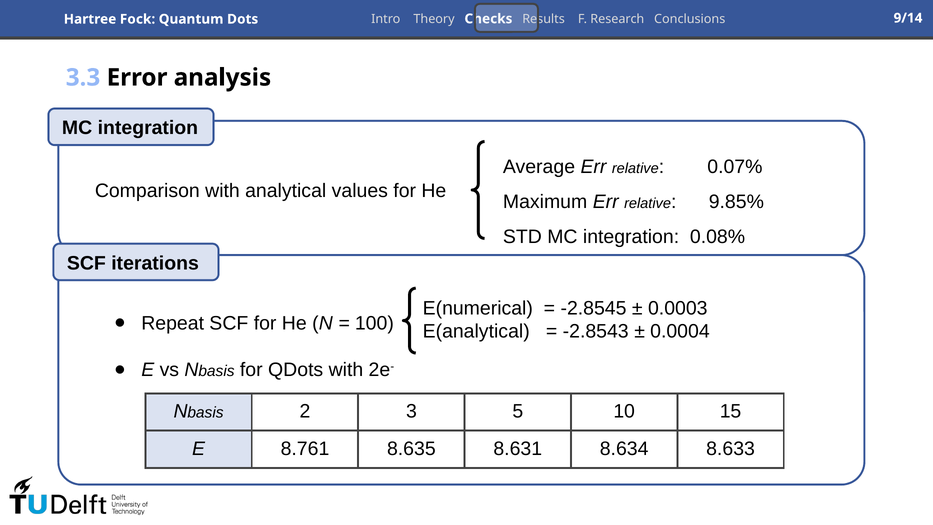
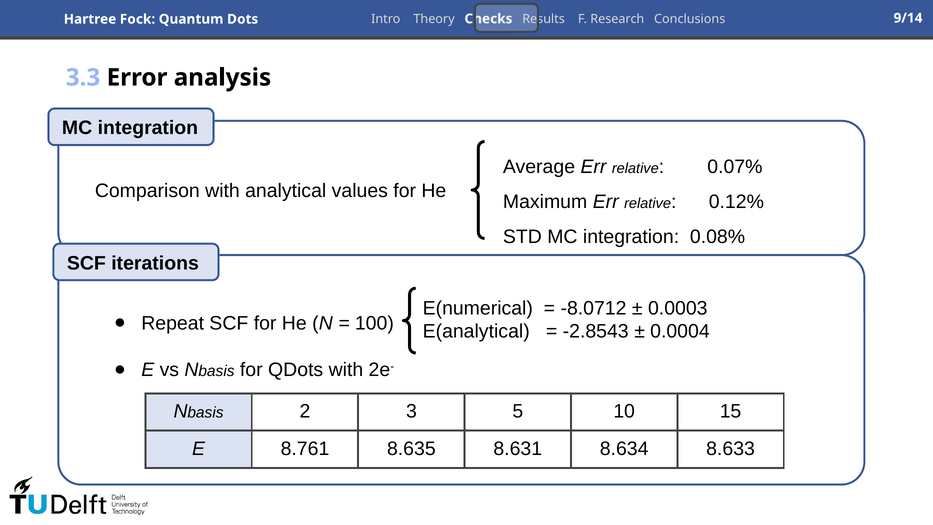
9.85%: 9.85% -> 0.12%
-2.8545: -2.8545 -> -8.0712
